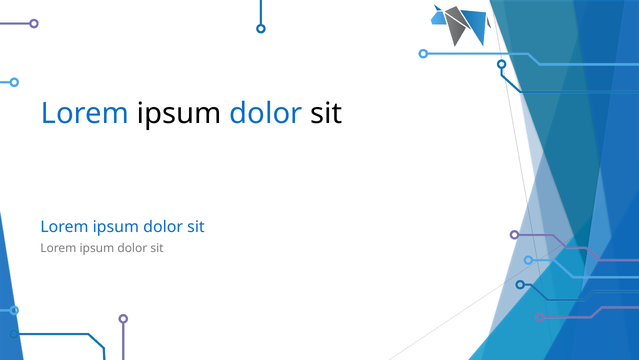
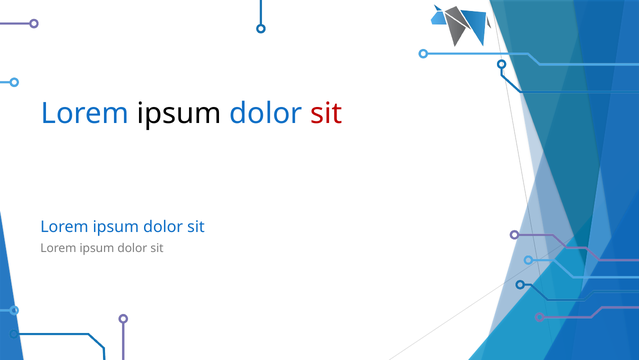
sit at (326, 113) colour: black -> red
